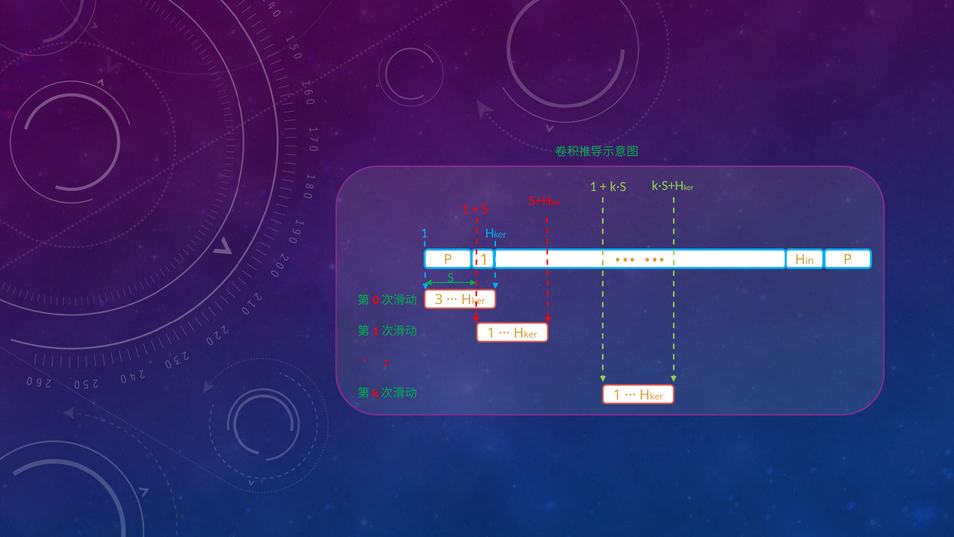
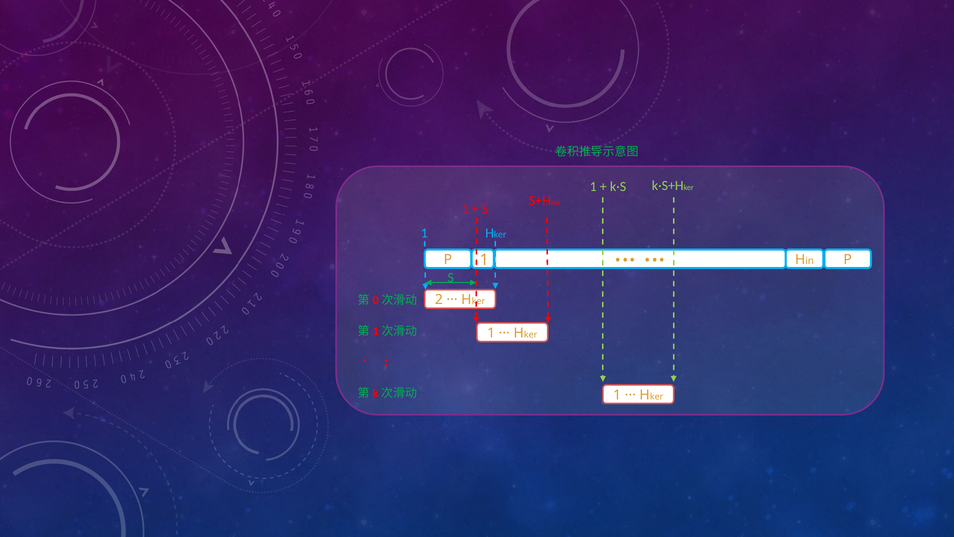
3: 3 -> 2
